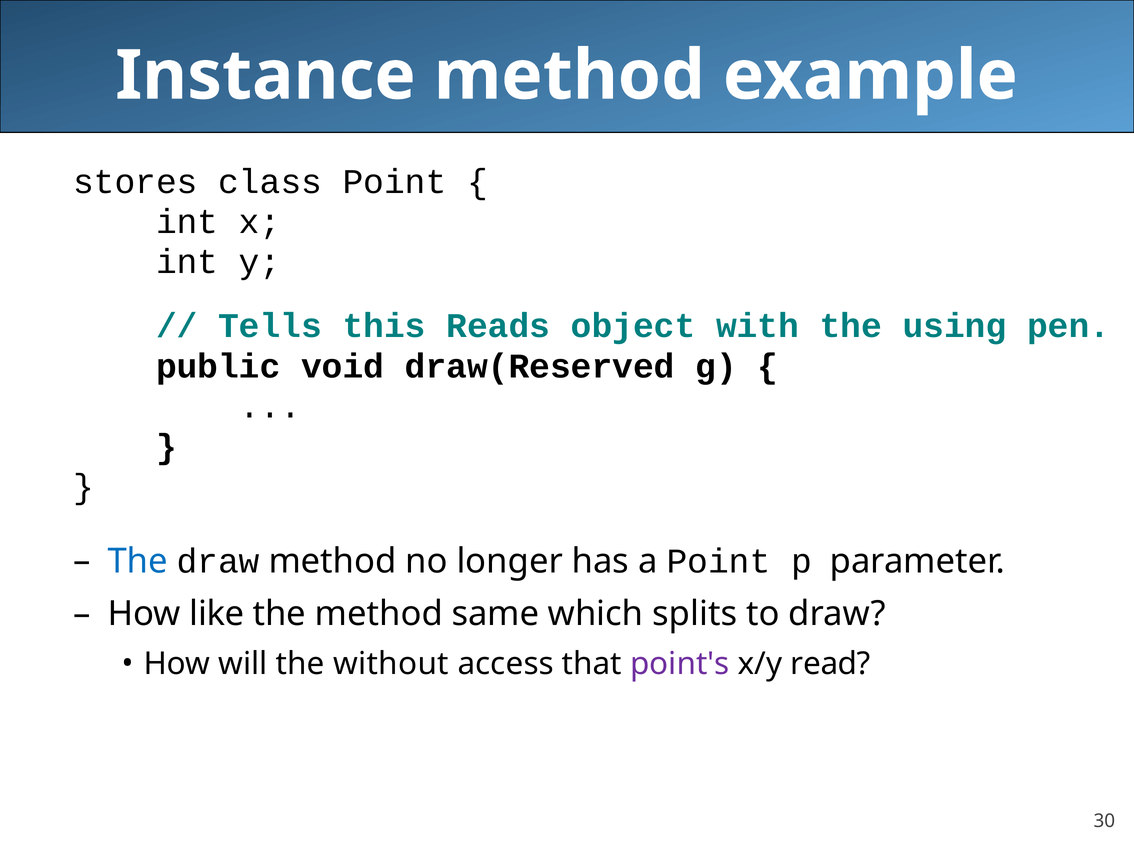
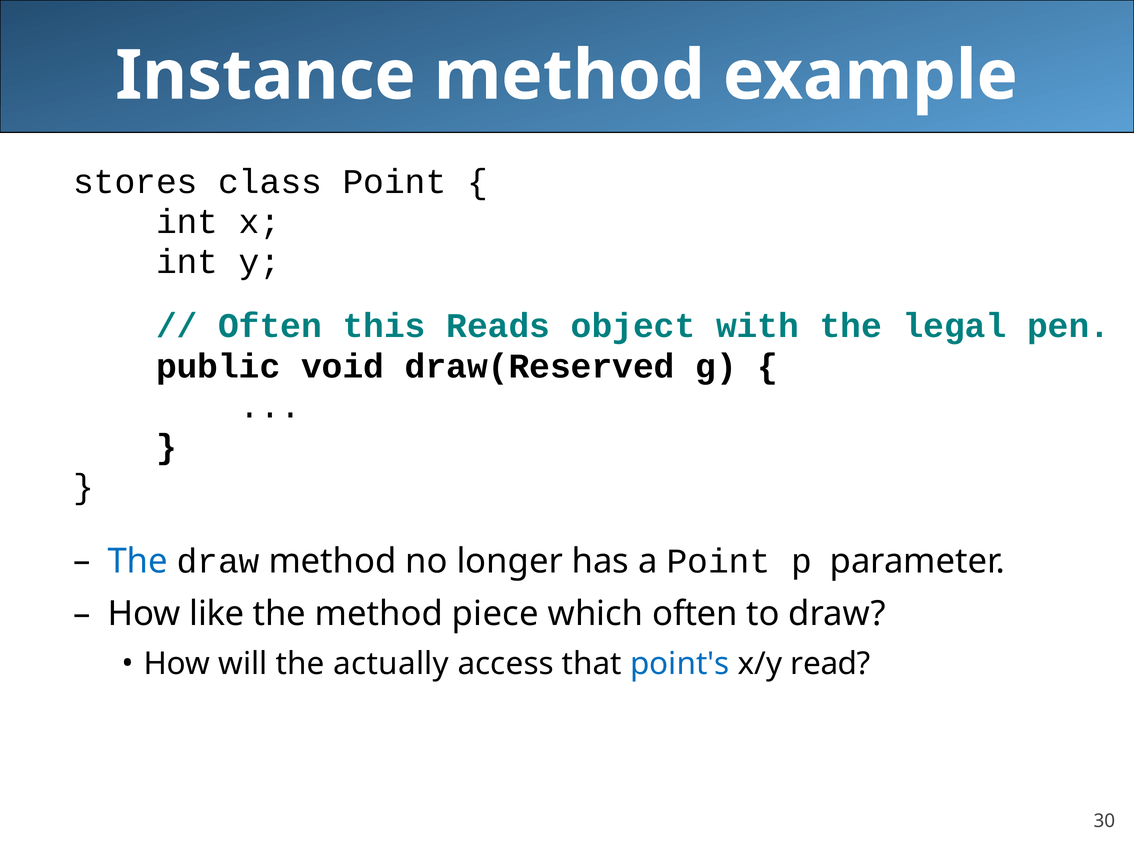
Tells at (270, 326): Tells -> Often
using: using -> legal
same: same -> piece
which splits: splits -> often
without: without -> actually
point's colour: purple -> blue
